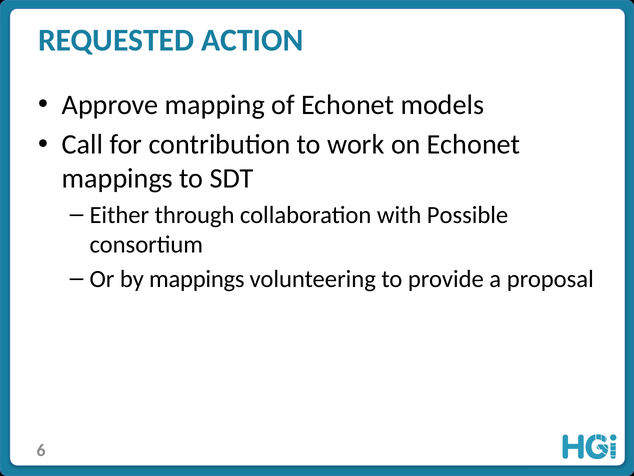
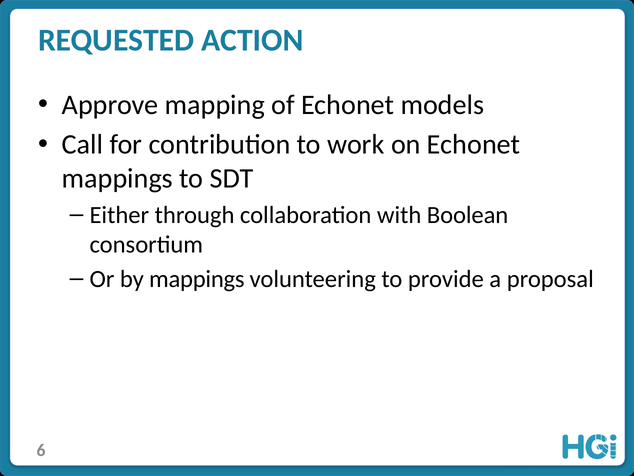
Possible: Possible -> Boolean
